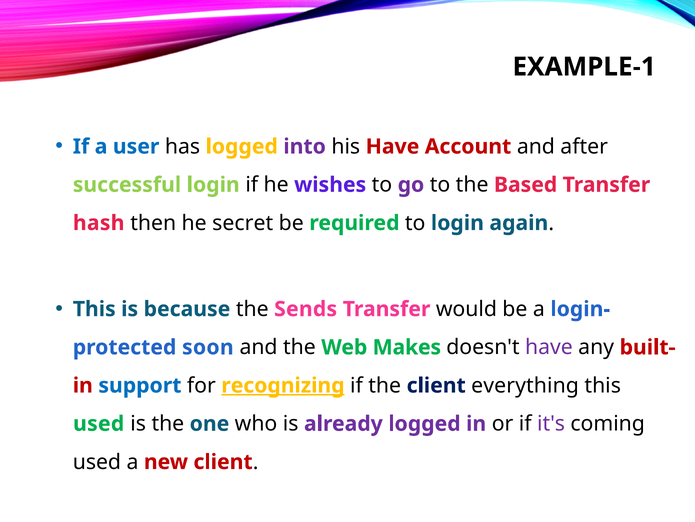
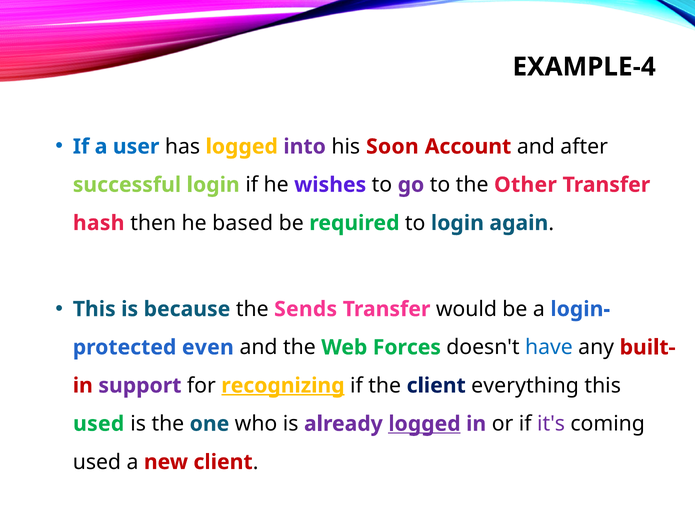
EXAMPLE-1: EXAMPLE-1 -> EXAMPLE-4
his Have: Have -> Soon
Based: Based -> Other
secret: secret -> based
soon: soon -> even
Makes: Makes -> Forces
have at (549, 347) colour: purple -> blue
support colour: blue -> purple
logged at (424, 423) underline: none -> present
